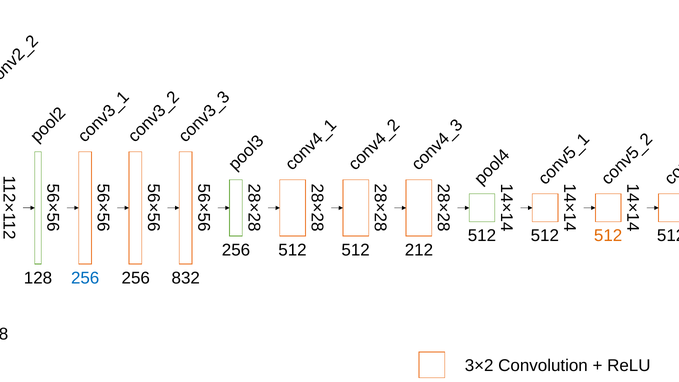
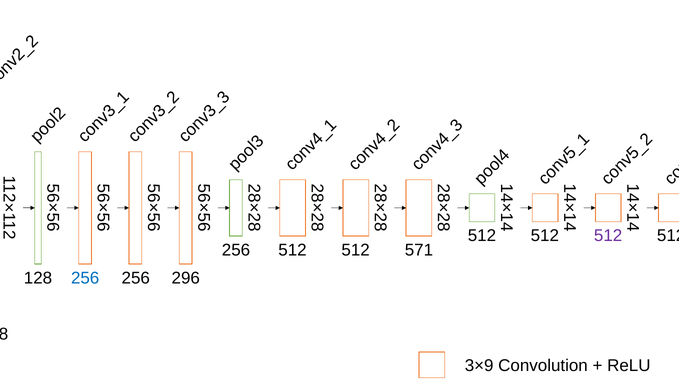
512 at (608, 236) colour: orange -> purple
212: 212 -> 571
832: 832 -> 296
3×2: 3×2 -> 3×9
